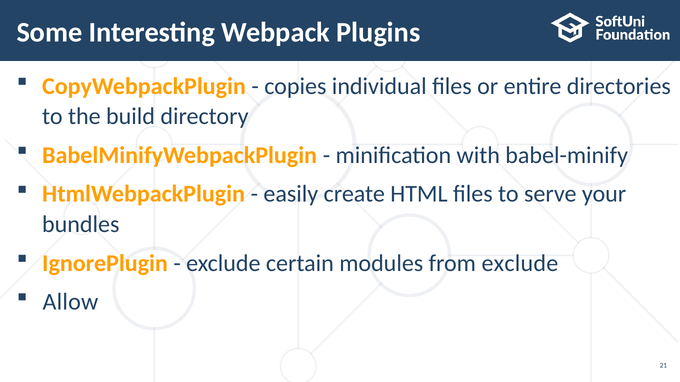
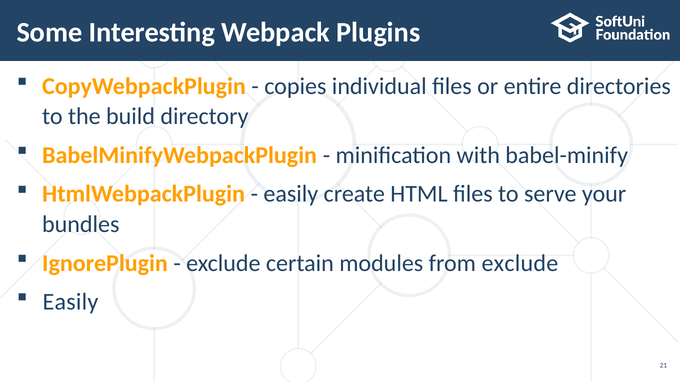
Allow at (70, 302): Allow -> Easily
